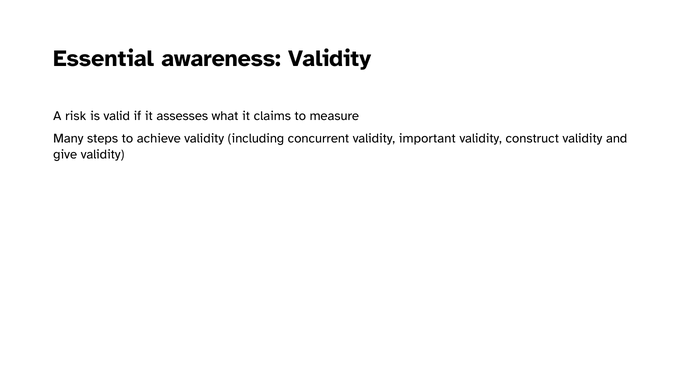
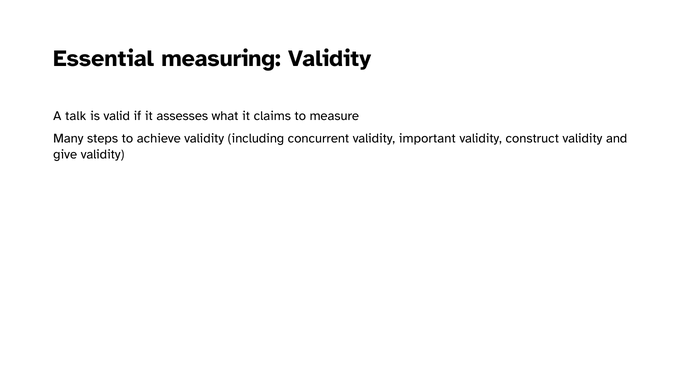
awareness: awareness -> measuring
risk: risk -> talk
